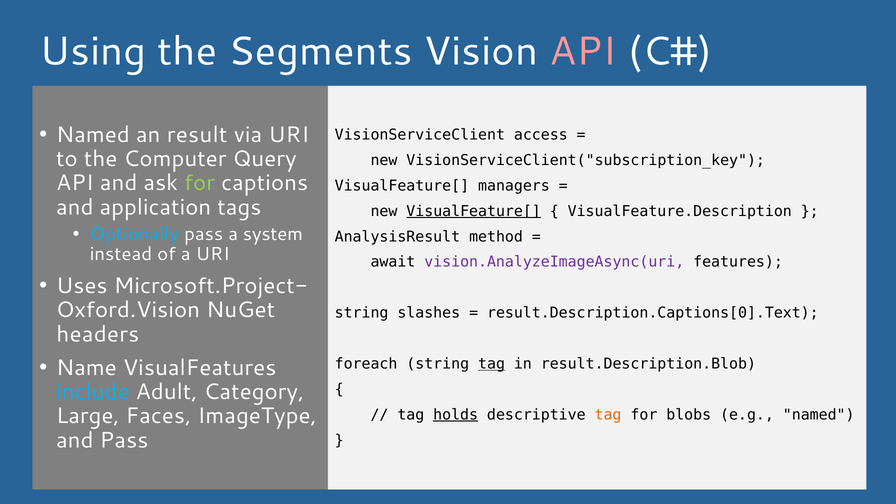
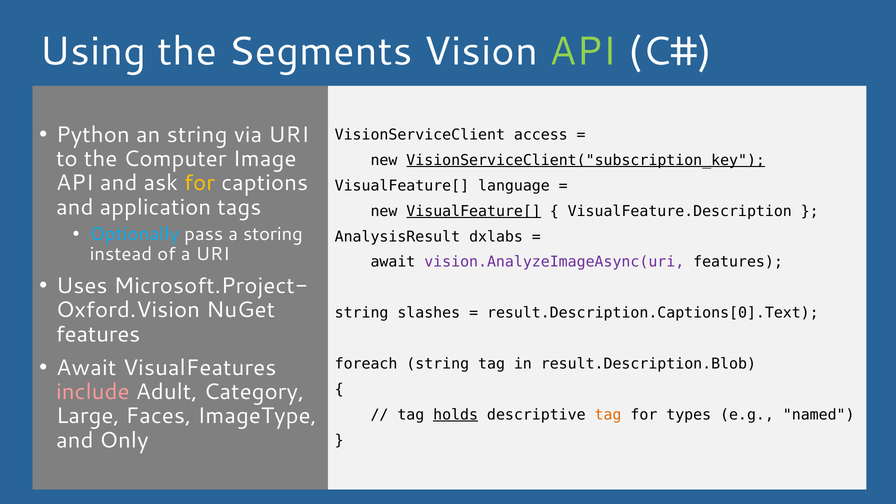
API at (583, 52) colour: pink -> light green
Named at (93, 135): Named -> Python
an result: result -> string
Query: Query -> Image
VisionServiceClient("subscription_key underline: none -> present
for at (200, 183) colour: light green -> yellow
managers: managers -> language
system: system -> storing
method: method -> dxlabs
headers at (98, 334): headers -> features
Name at (86, 368): Name -> Await
tag at (492, 364) underline: present -> none
include colour: light blue -> pink
blobs: blobs -> types
and Pass: Pass -> Only
